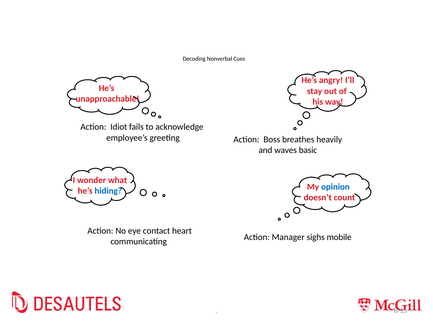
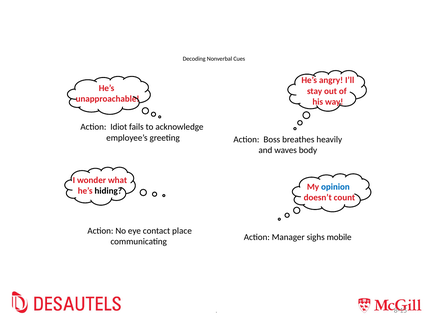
basic: basic -> body
hiding colour: blue -> black
heart: heart -> place
